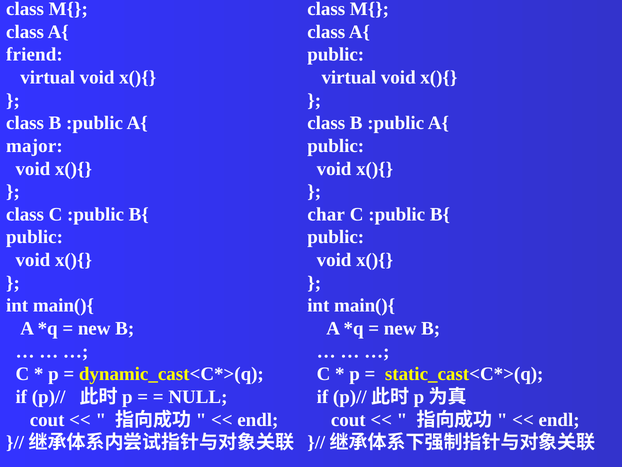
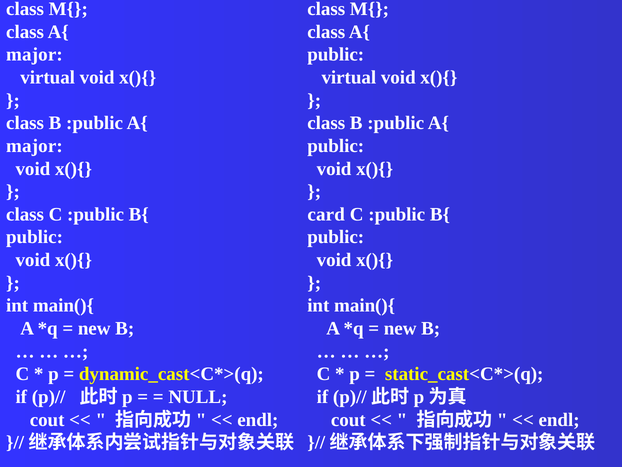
friend at (34, 55): friend -> major
char: char -> card
